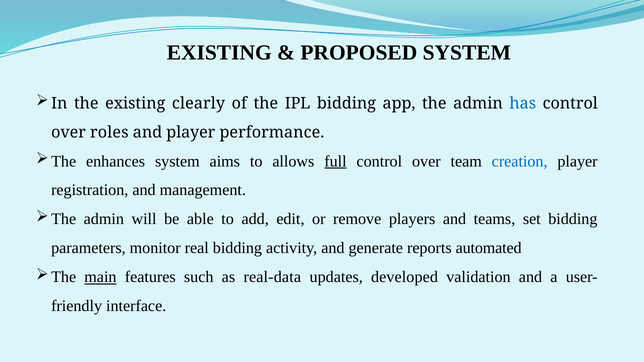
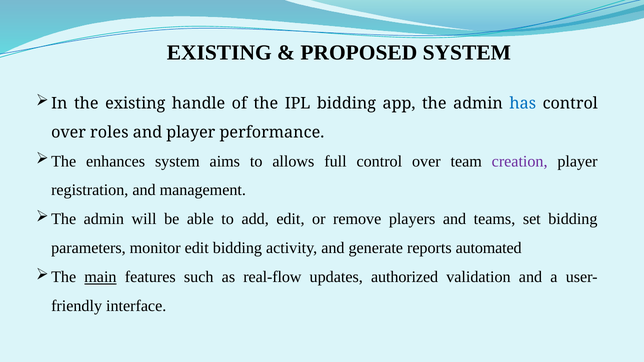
clearly: clearly -> handle
full underline: present -> none
creation colour: blue -> purple
monitor real: real -> edit
real-data: real-data -> real-flow
developed: developed -> authorized
